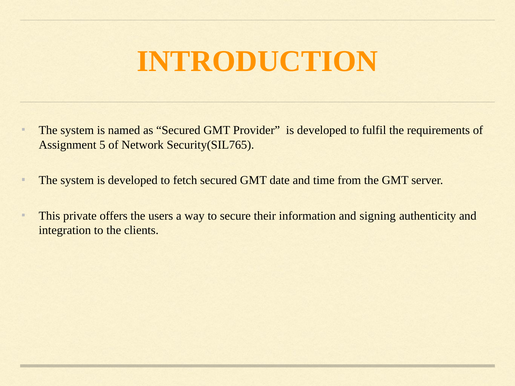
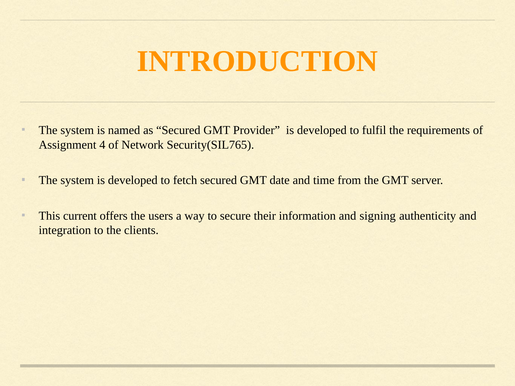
5: 5 -> 4
private: private -> current
